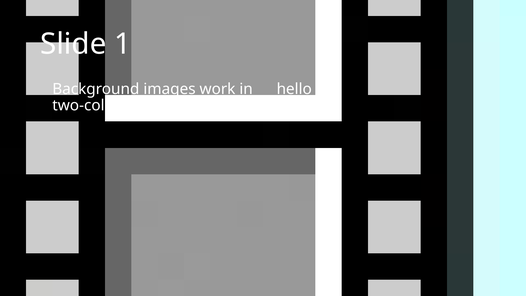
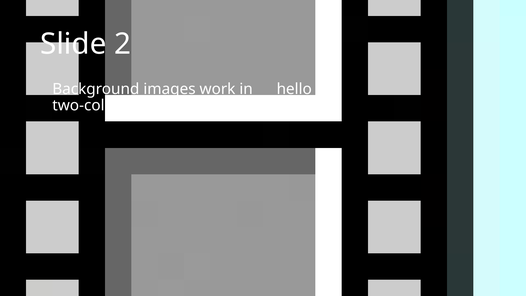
1: 1 -> 2
